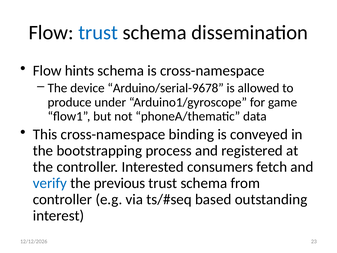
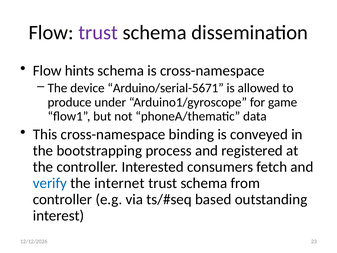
trust at (98, 33) colour: blue -> purple
Arduino/serial-9678: Arduino/serial-9678 -> Arduino/serial-5671
previous: previous -> internet
